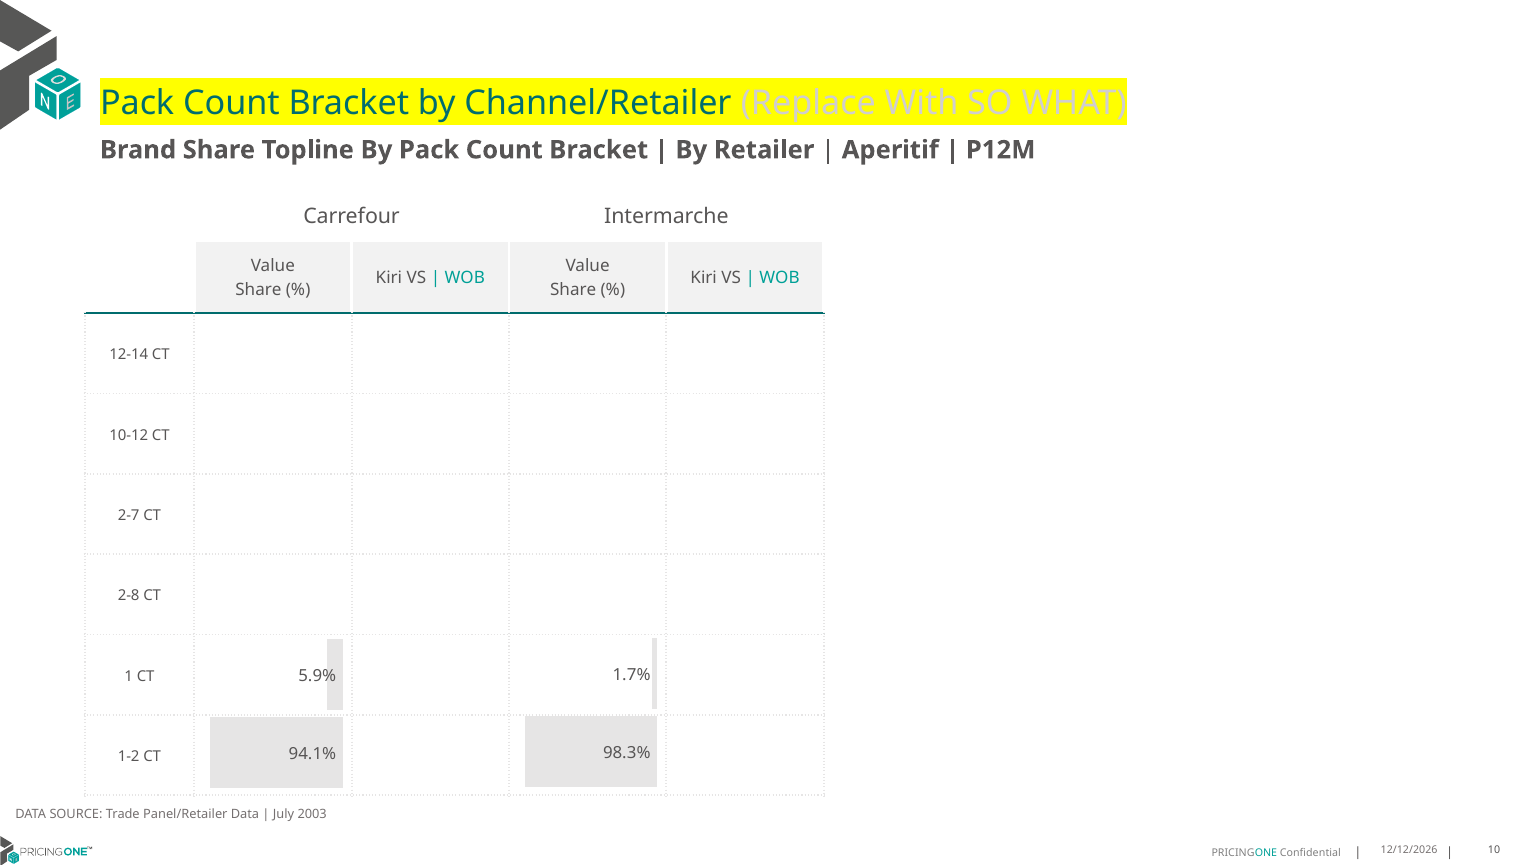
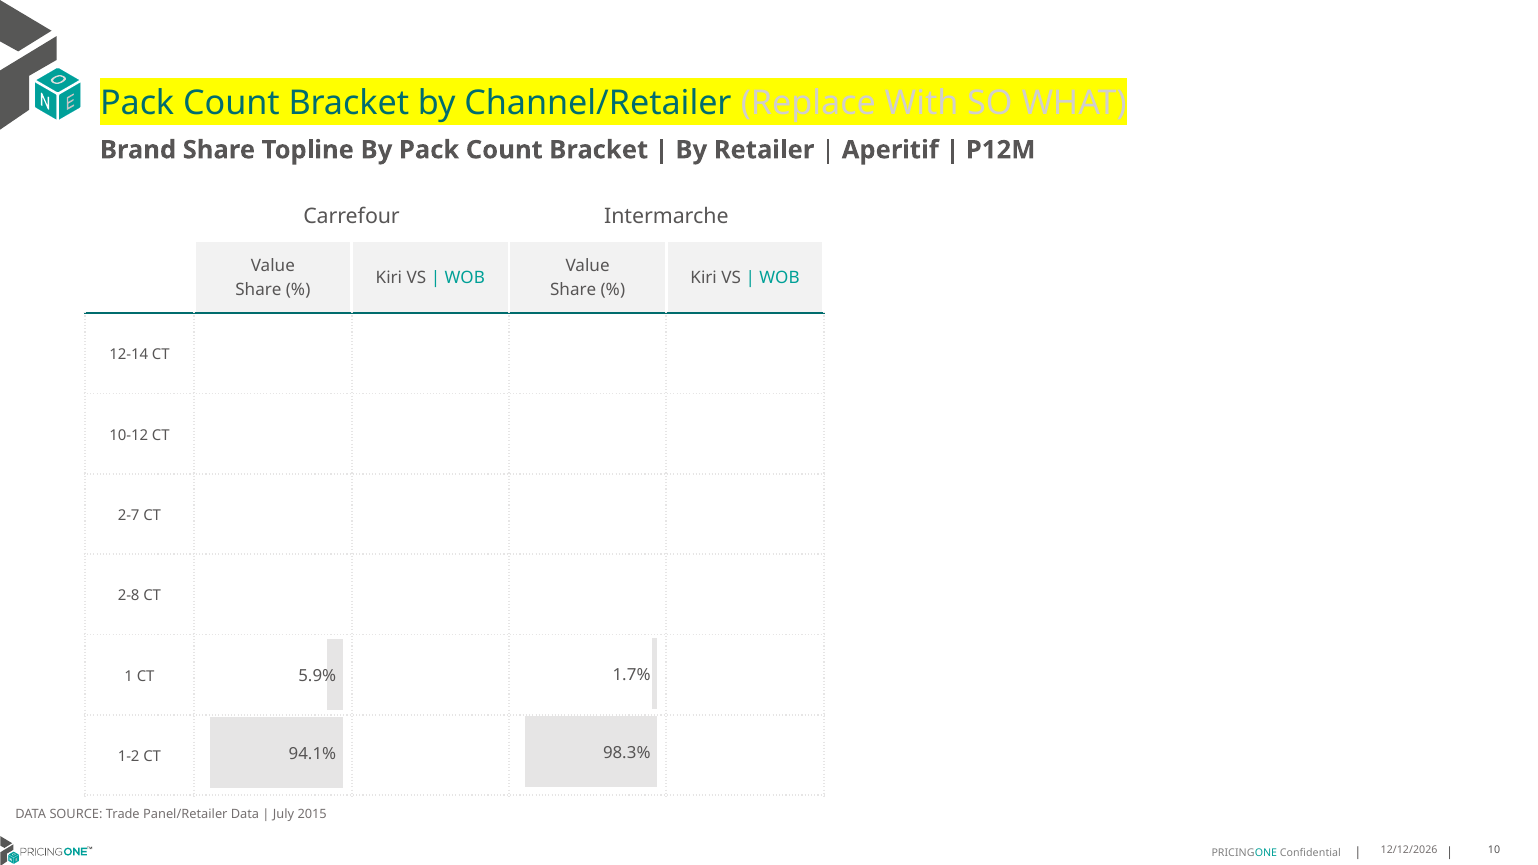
2003: 2003 -> 2015
